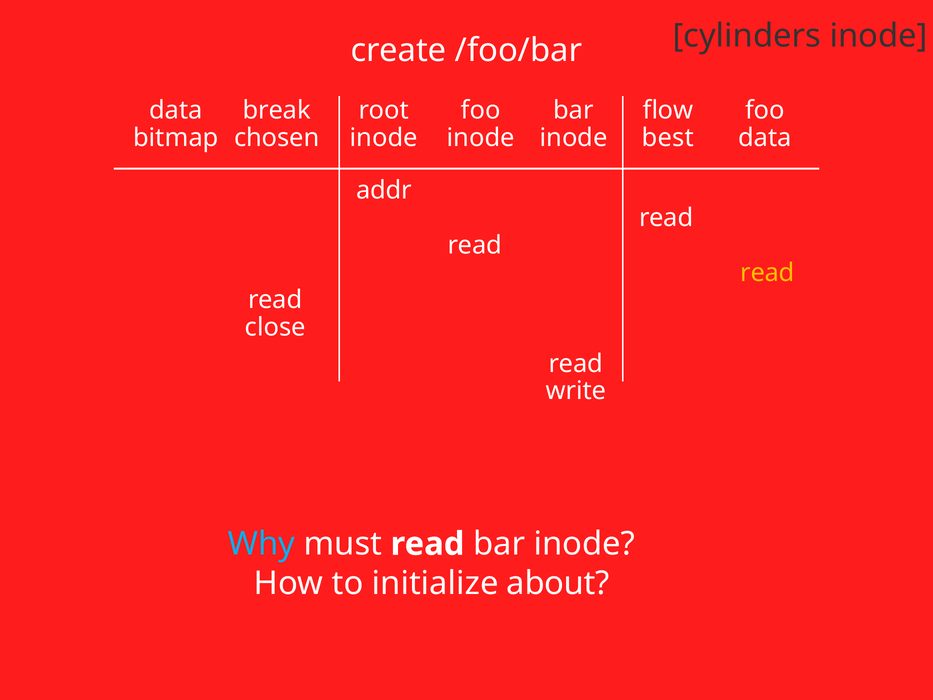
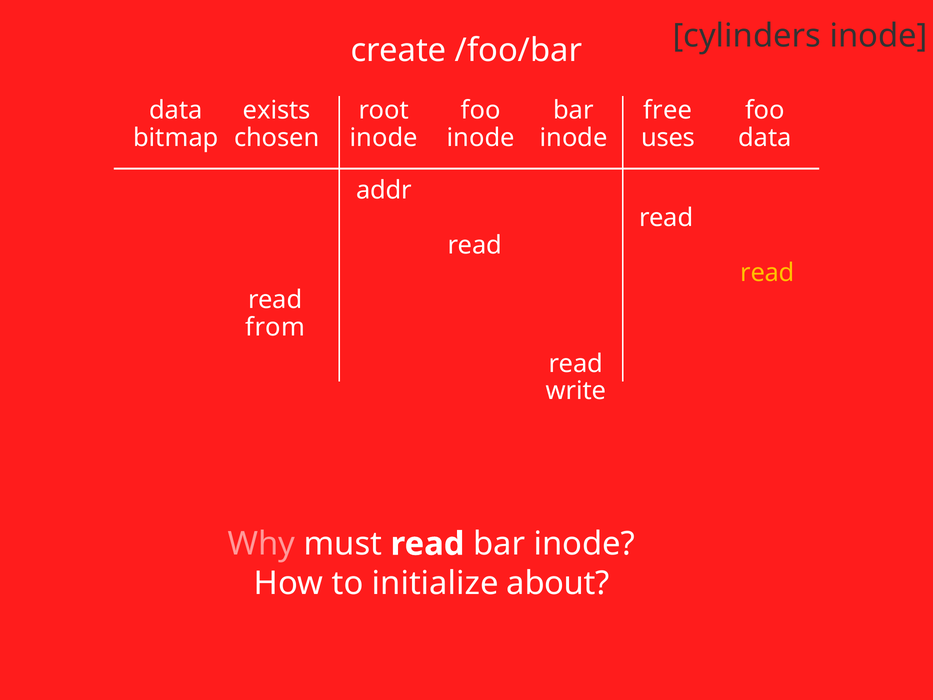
break: break -> exists
flow: flow -> free
best: best -> uses
close: close -> from
Why colour: light blue -> pink
